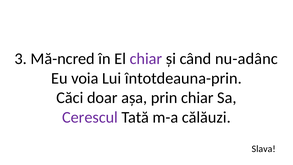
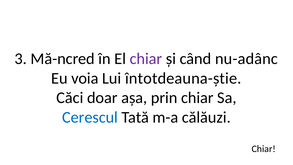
întotdeauna-prin: întotdeauna-prin -> întotdeauna-știe
Cerescul colour: purple -> blue
Slava at (264, 149): Slava -> Chiar
